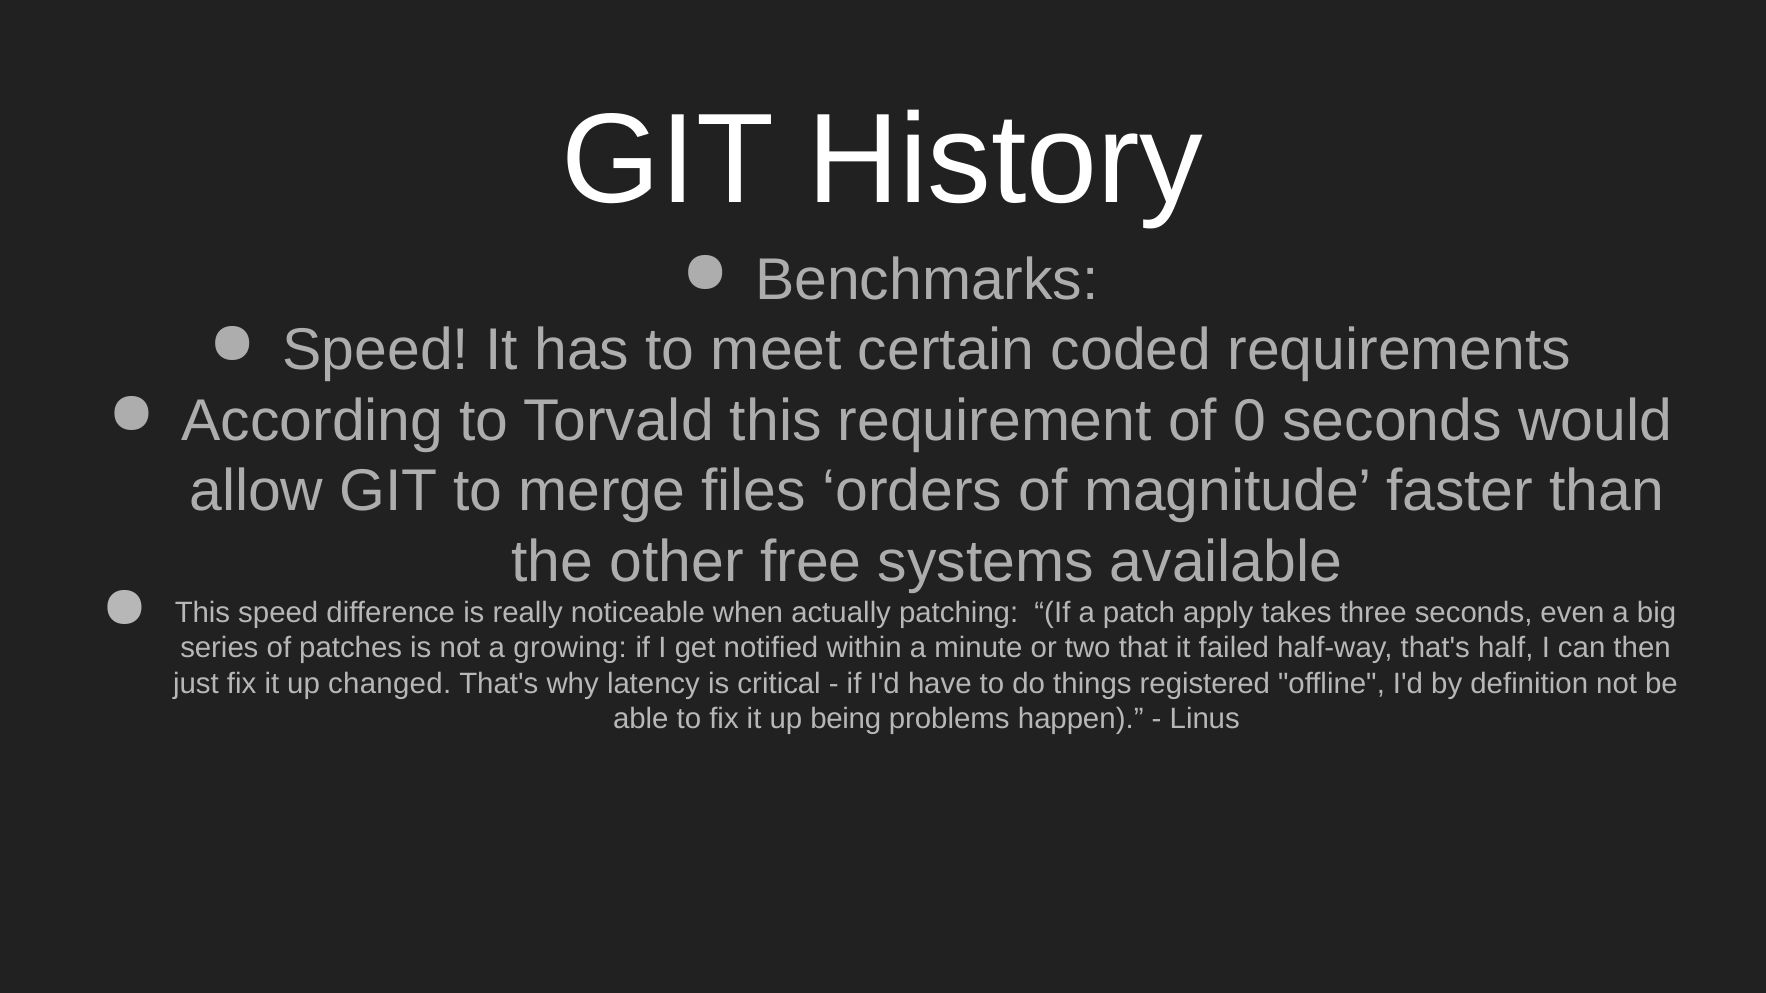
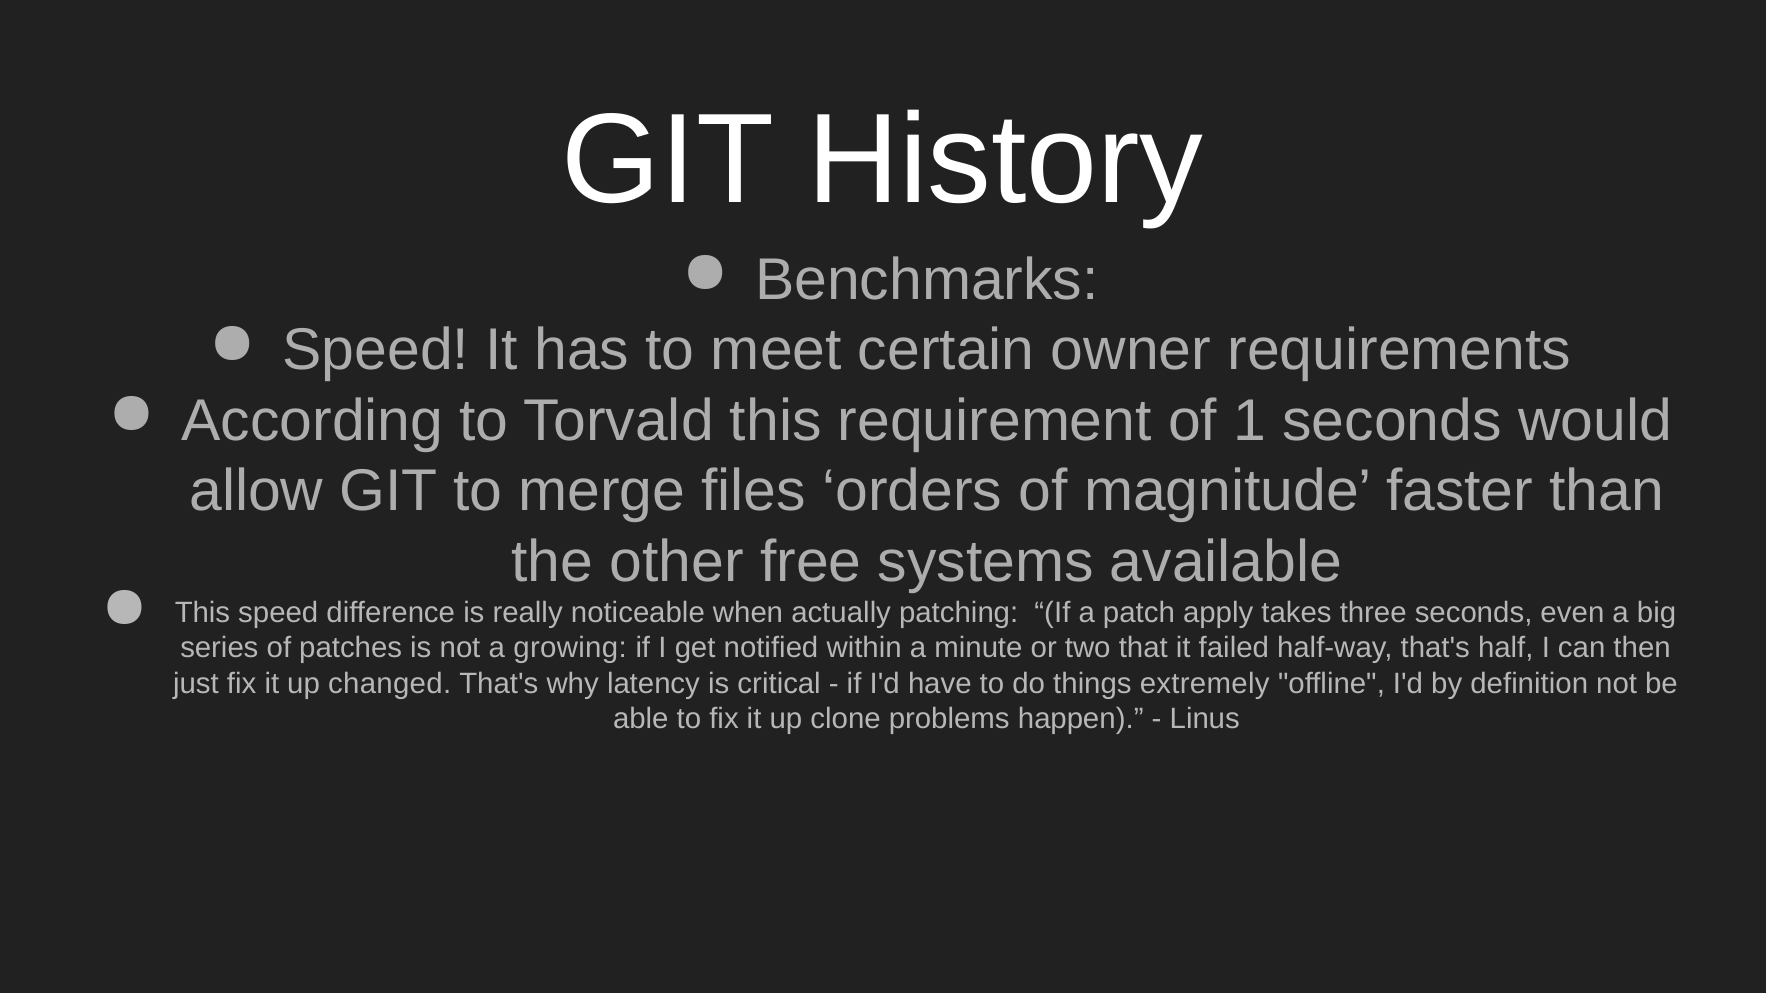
coded: coded -> owner
0: 0 -> 1
registered: registered -> extremely
being: being -> clone
